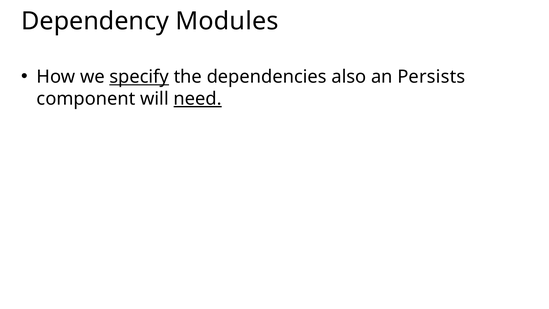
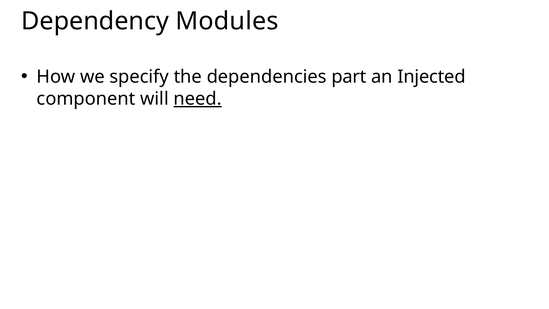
specify underline: present -> none
also: also -> part
Persists: Persists -> Injected
